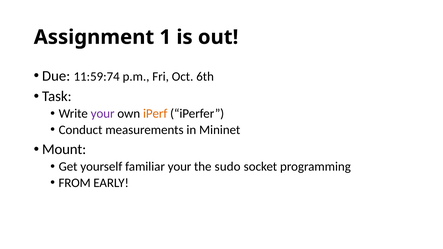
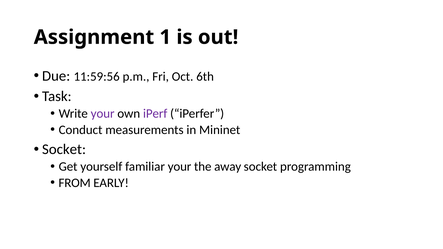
11:59:74: 11:59:74 -> 11:59:56
iPerf colour: orange -> purple
Mount at (64, 150): Mount -> Socket
sudo: sudo -> away
